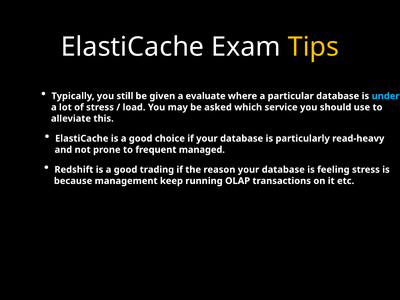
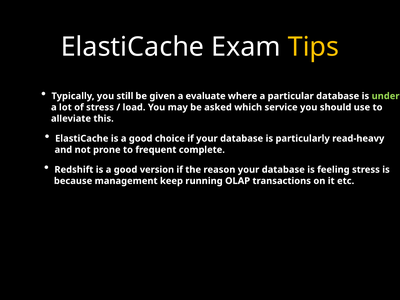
under colour: light blue -> light green
managed: managed -> complete
trading: trading -> version
